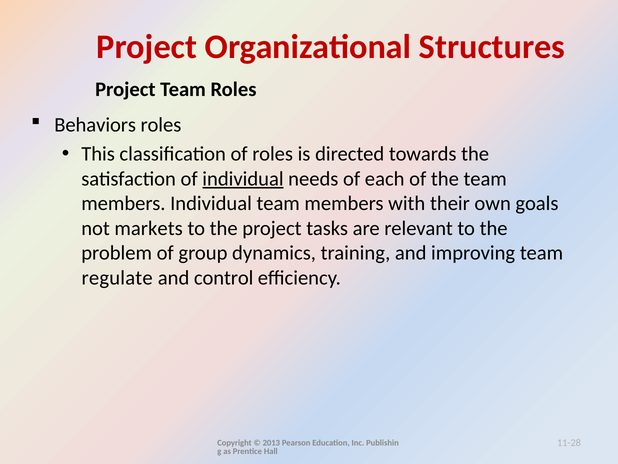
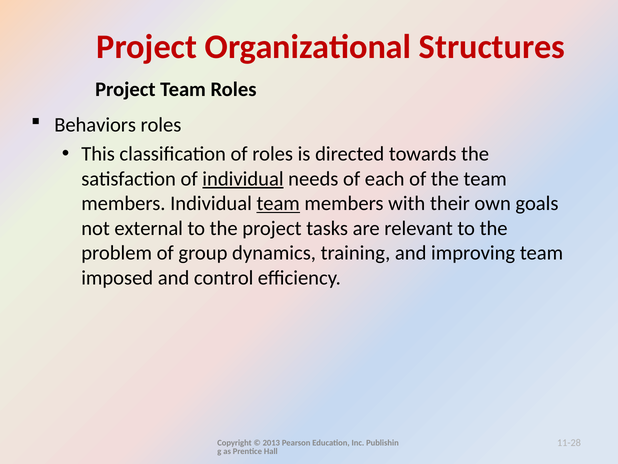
team at (278, 203) underline: none -> present
markets: markets -> external
regulate: regulate -> imposed
